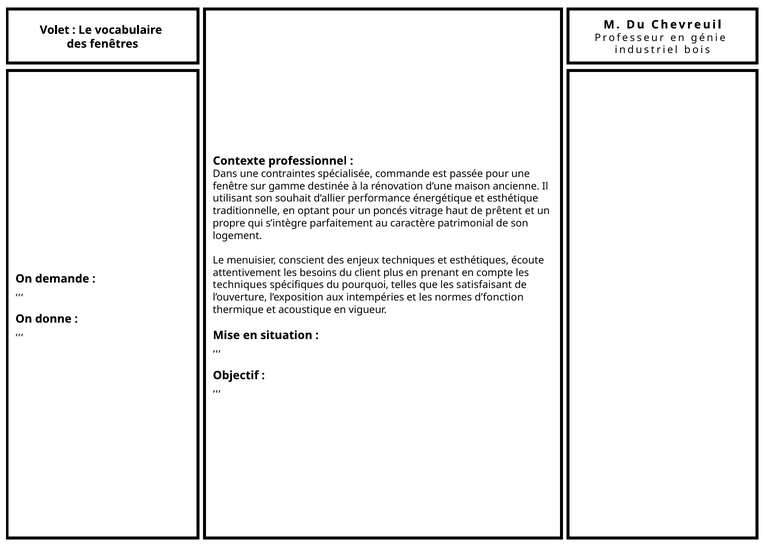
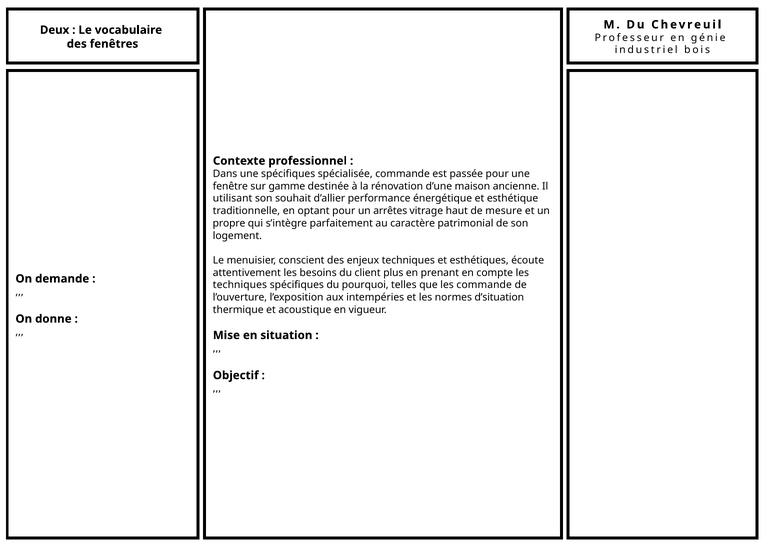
Volet: Volet -> Deux
une contraintes: contraintes -> spécifiques
poncés: poncés -> arrêtes
prêtent: prêtent -> mesure
les satisfaisant: satisfaisant -> commande
d’fonction: d’fonction -> d’situation
